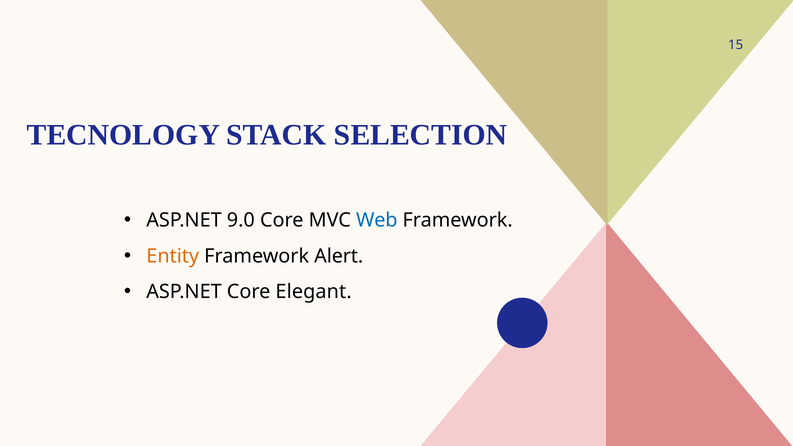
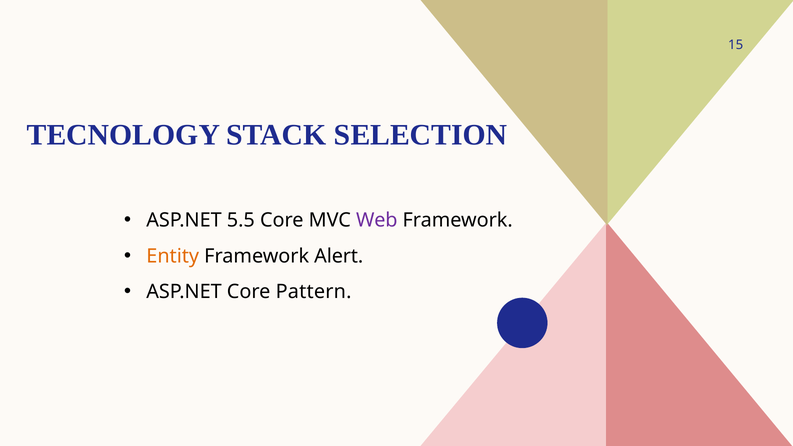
9.0: 9.0 -> 5.5
Web colour: blue -> purple
Elegant: Elegant -> Pattern
